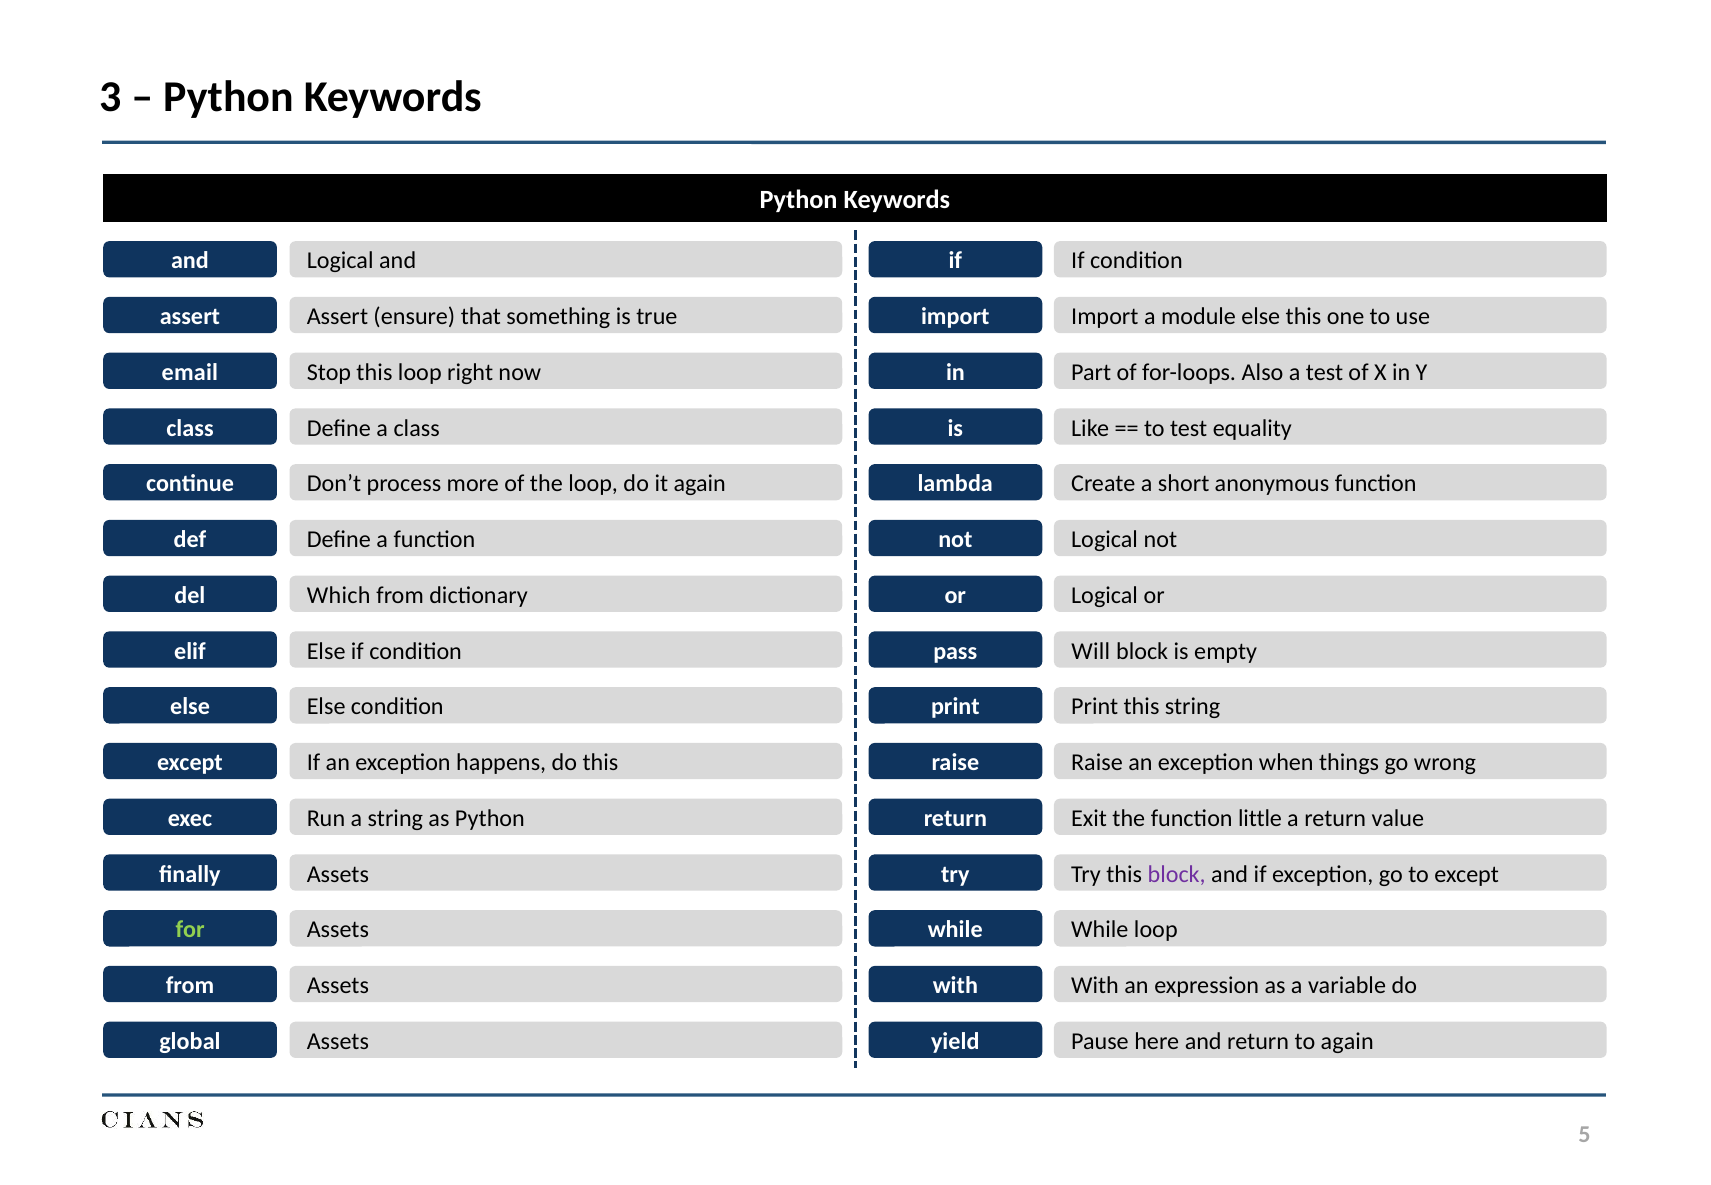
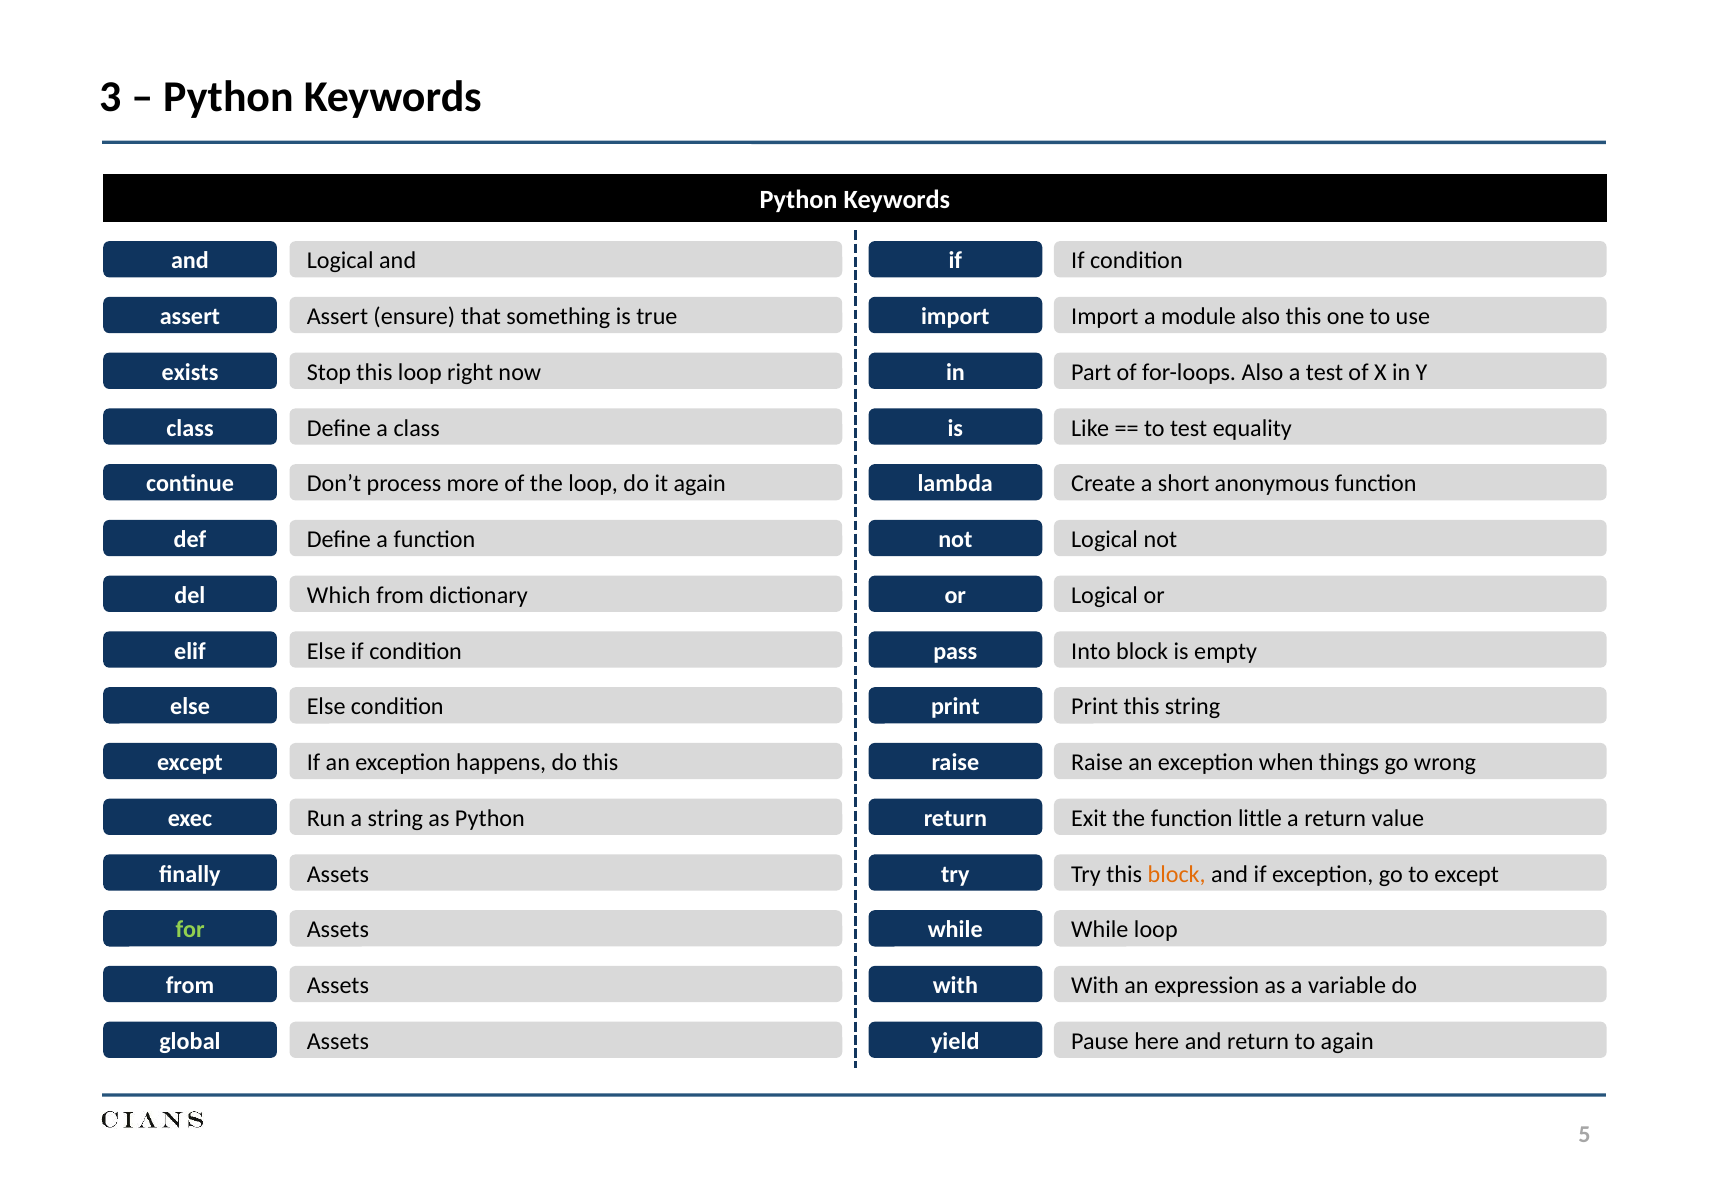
module else: else -> also
email: email -> exists
Will: Will -> Into
block at (1177, 874) colour: purple -> orange
